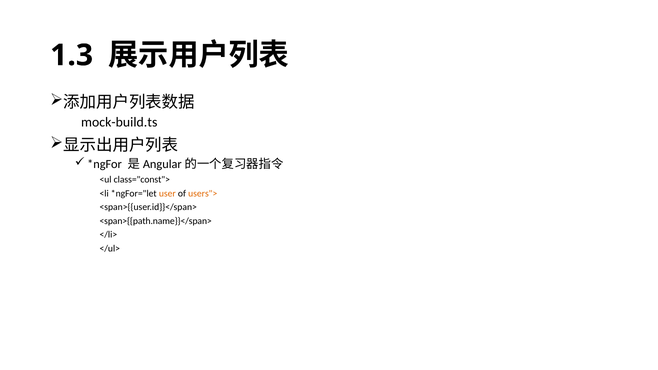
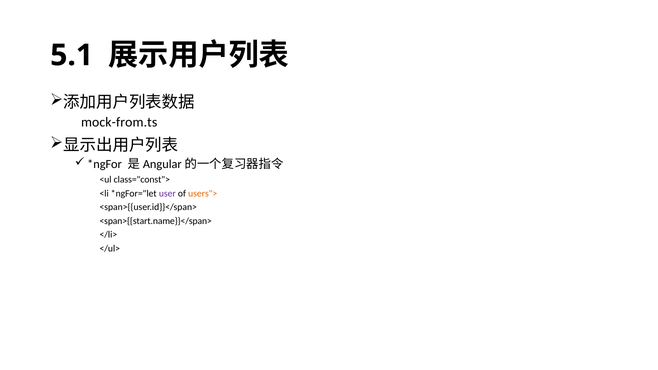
1.3: 1.3 -> 5.1
mock-build.ts: mock-build.ts -> mock-from.ts
user colour: orange -> purple
<span>{{path.name}}</span>: <span>{{path.name}}</span> -> <span>{{start.name}}</span>
